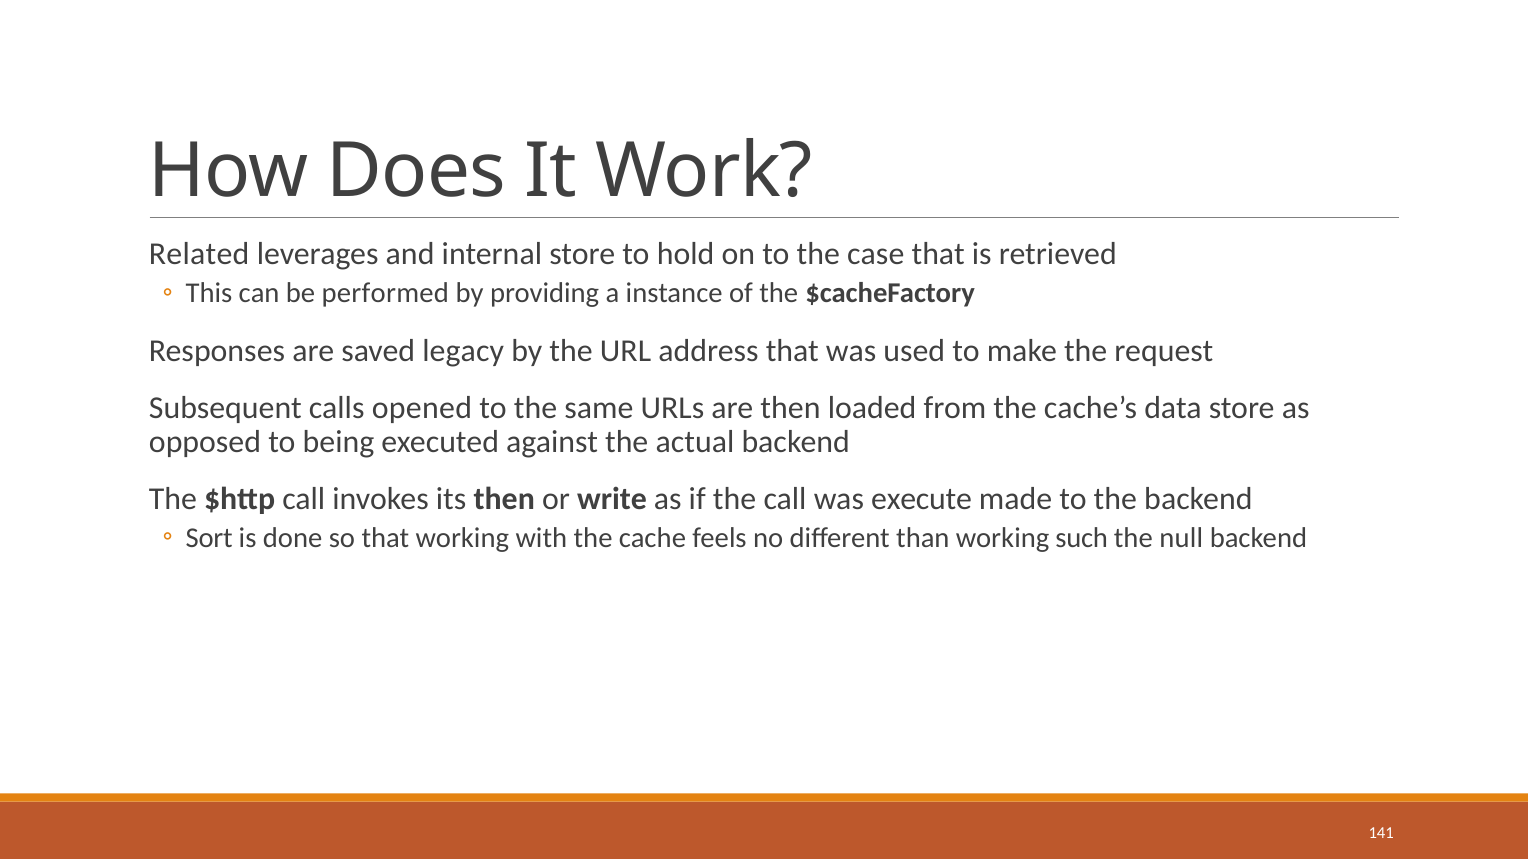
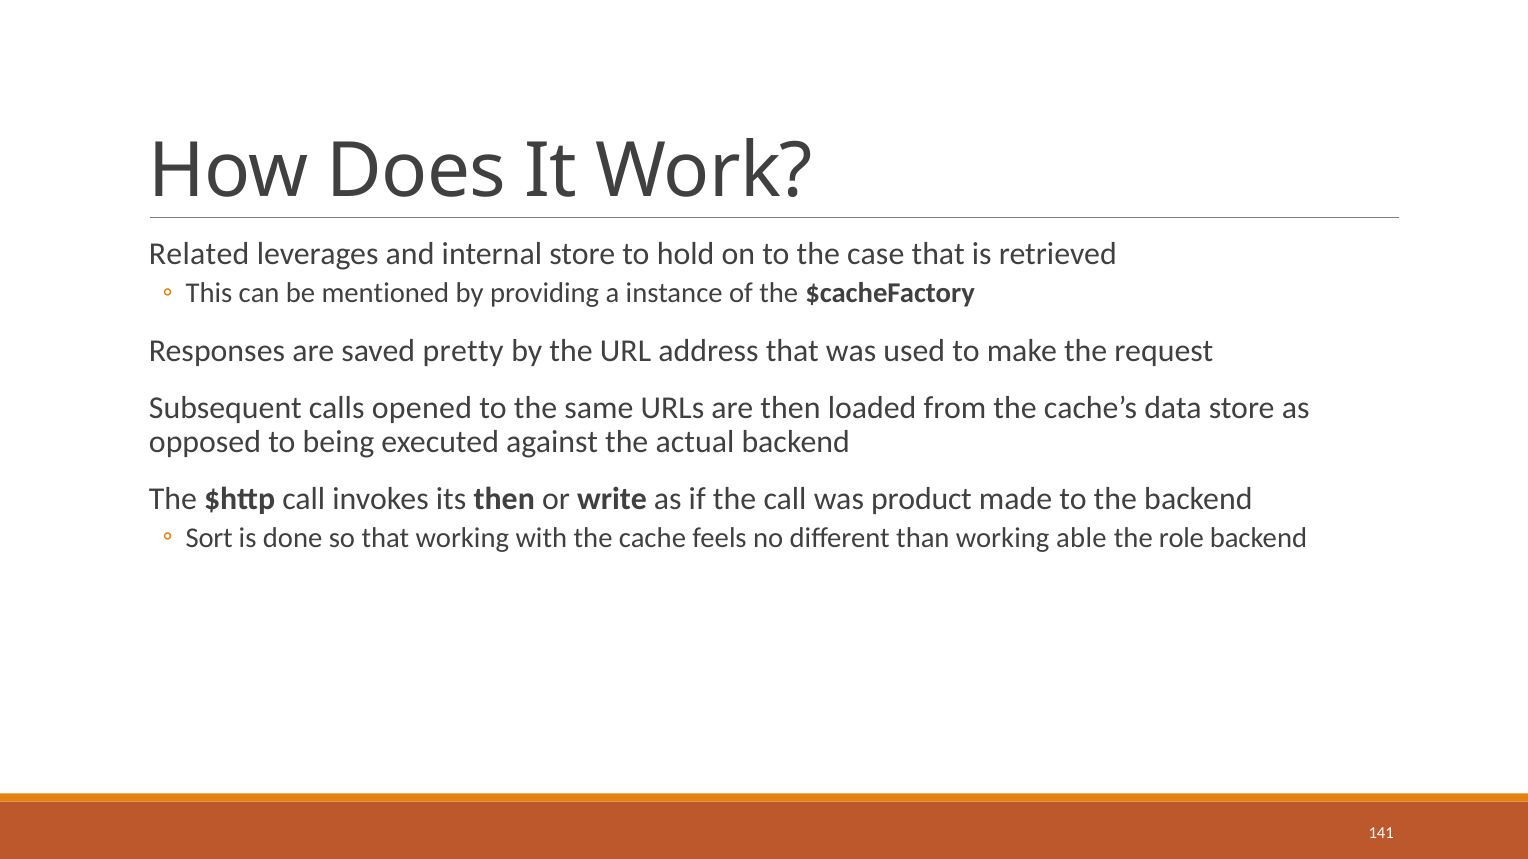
performed: performed -> mentioned
legacy: legacy -> pretty
execute: execute -> product
such: such -> able
null: null -> role
